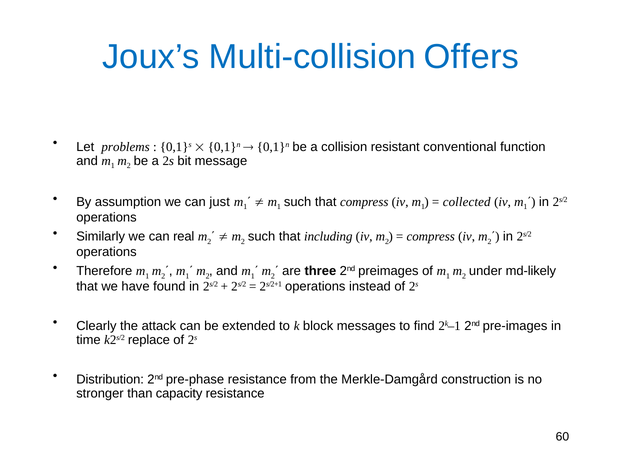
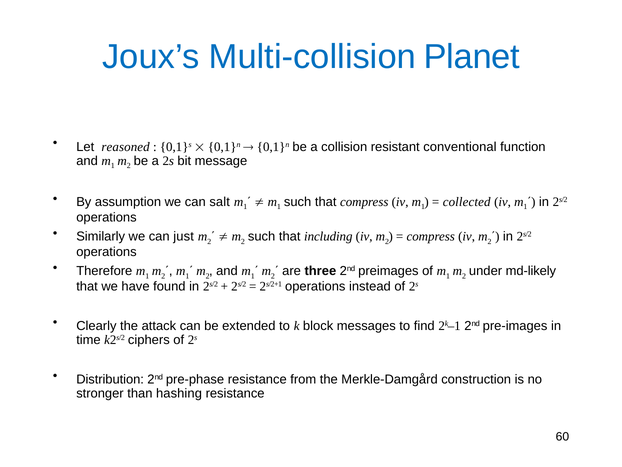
Offers: Offers -> Planet
problems: problems -> reasoned
just: just -> salt
real: real -> just
replace: replace -> ciphers
capacity: capacity -> hashing
